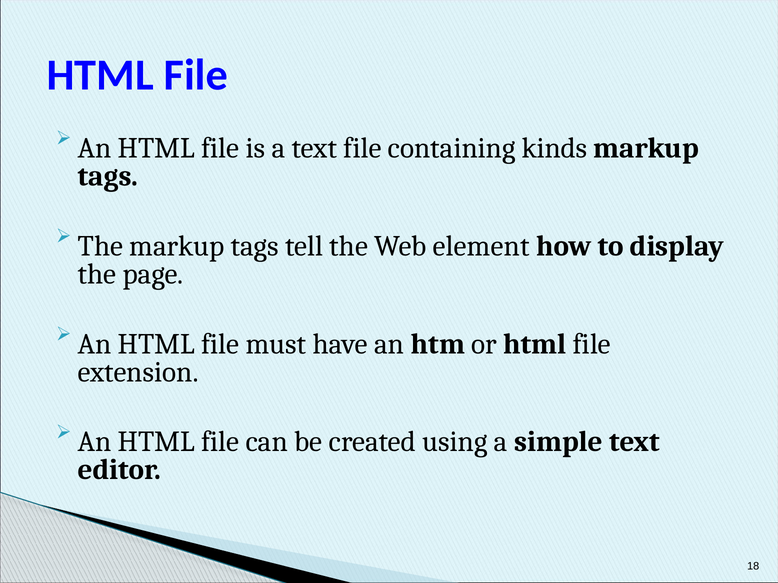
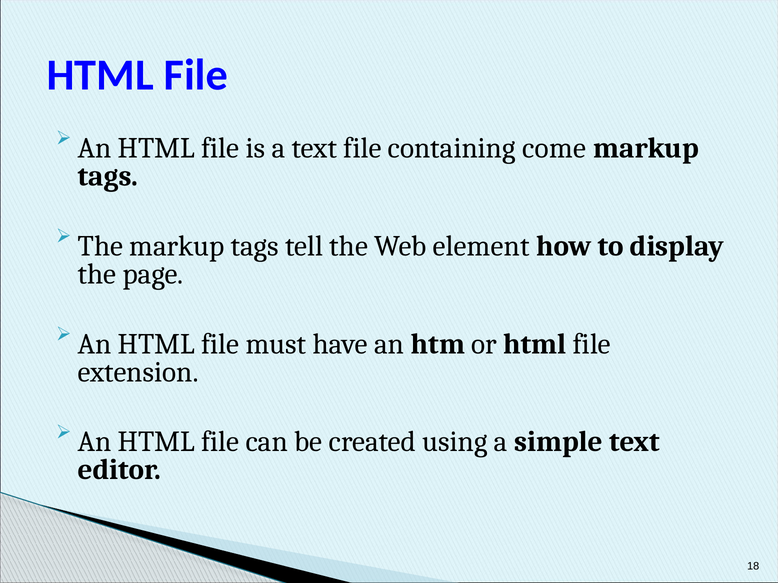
kinds: kinds -> come
